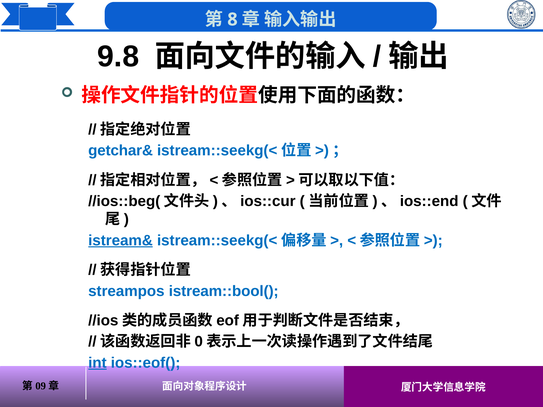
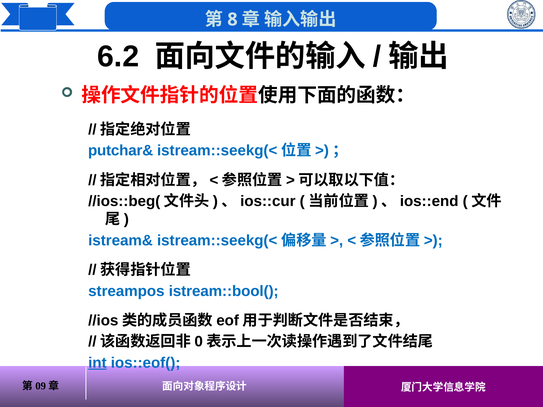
9.8: 9.8 -> 6.2
getchar&: getchar& -> putchar&
istream& underline: present -> none
